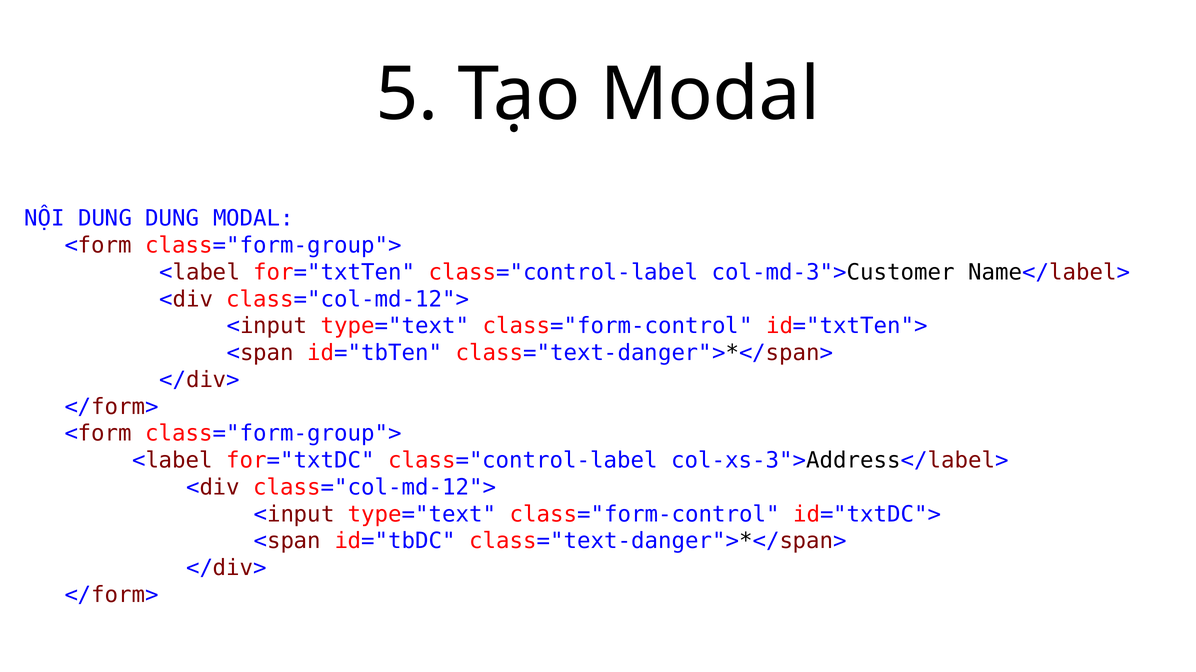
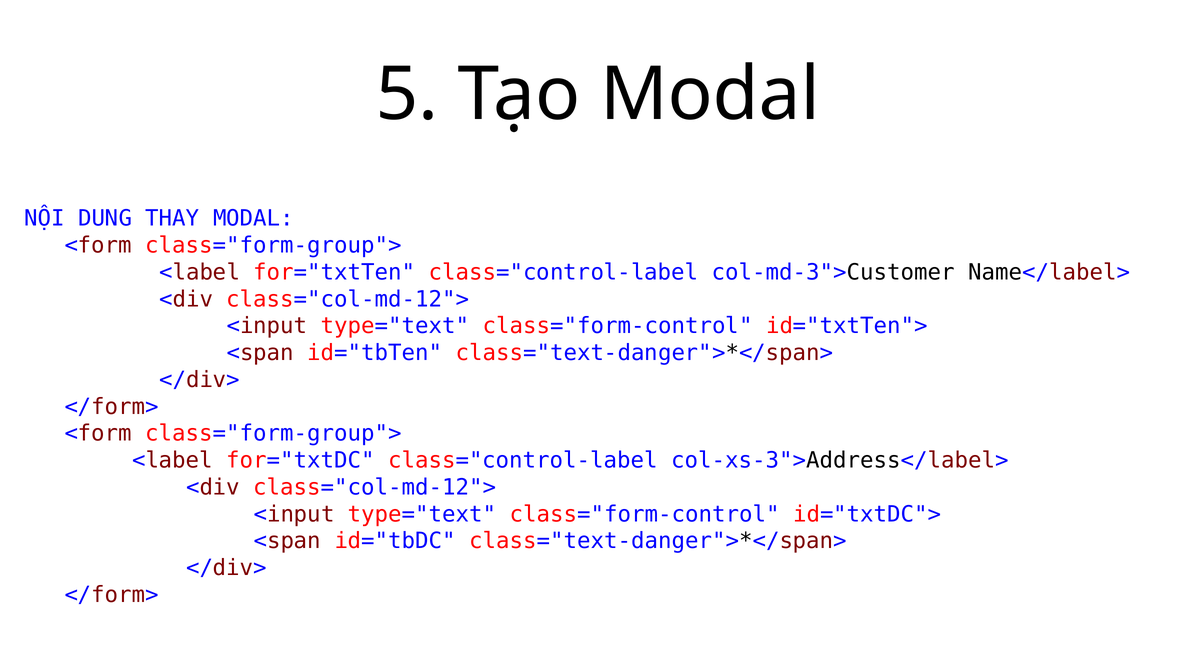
DUNG DUNG: DUNG -> THAY
